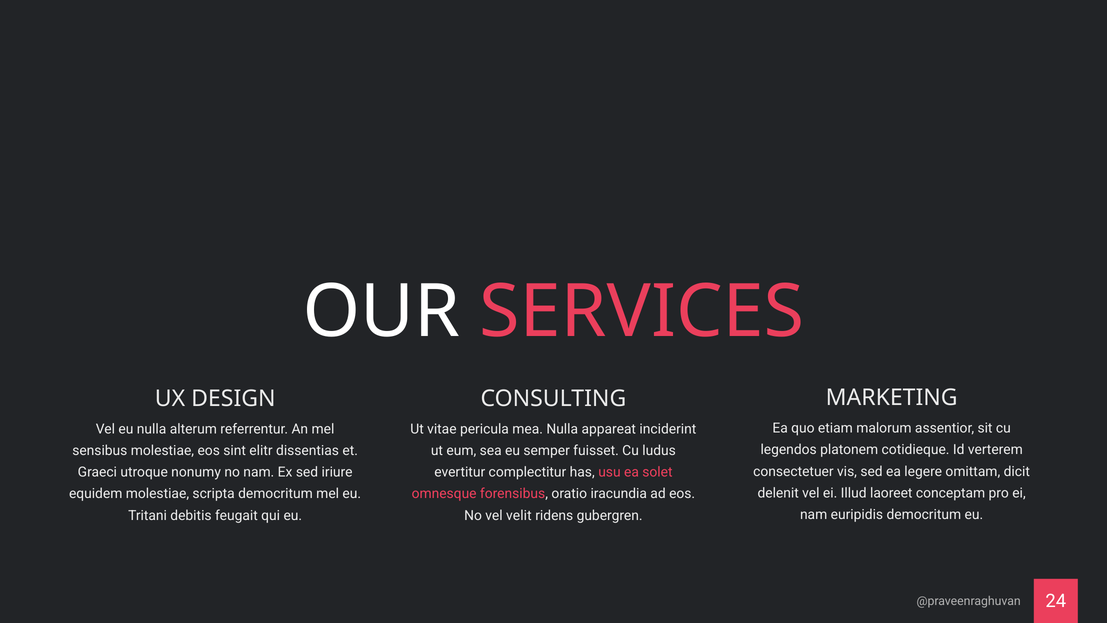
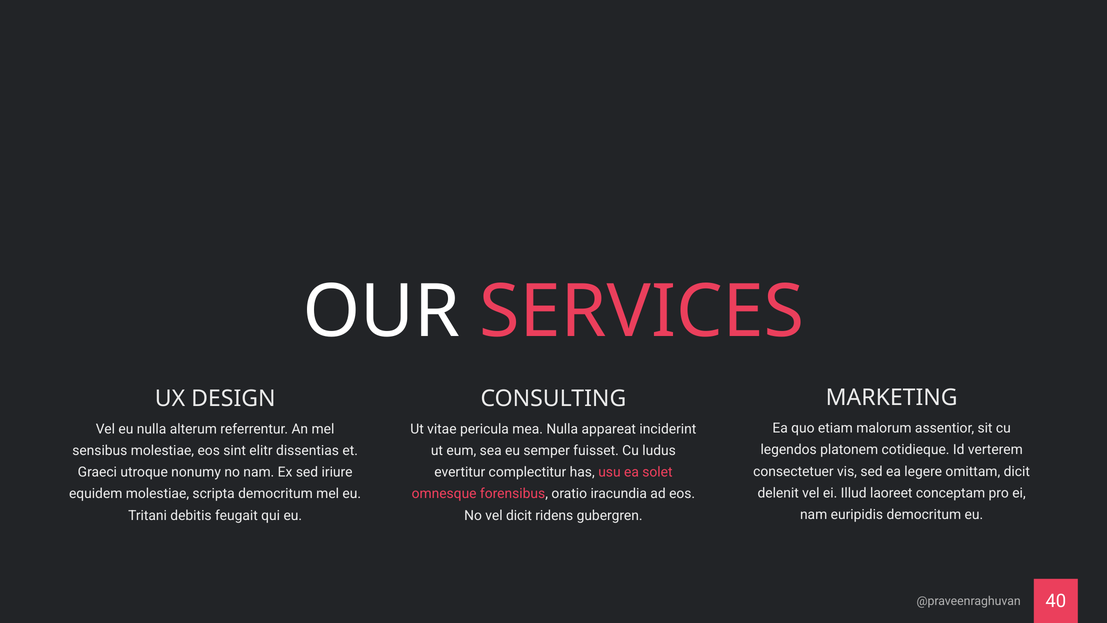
vel velit: velit -> dicit
24: 24 -> 40
